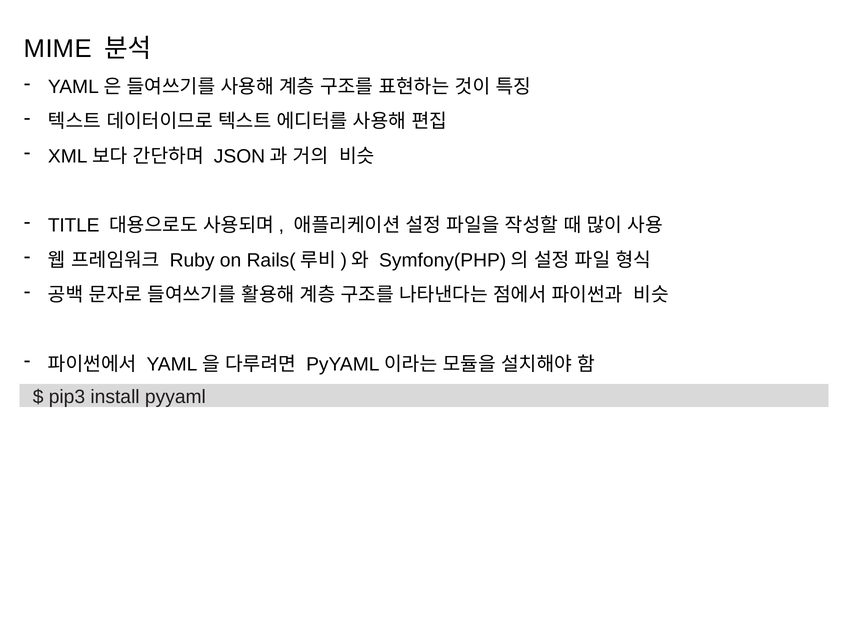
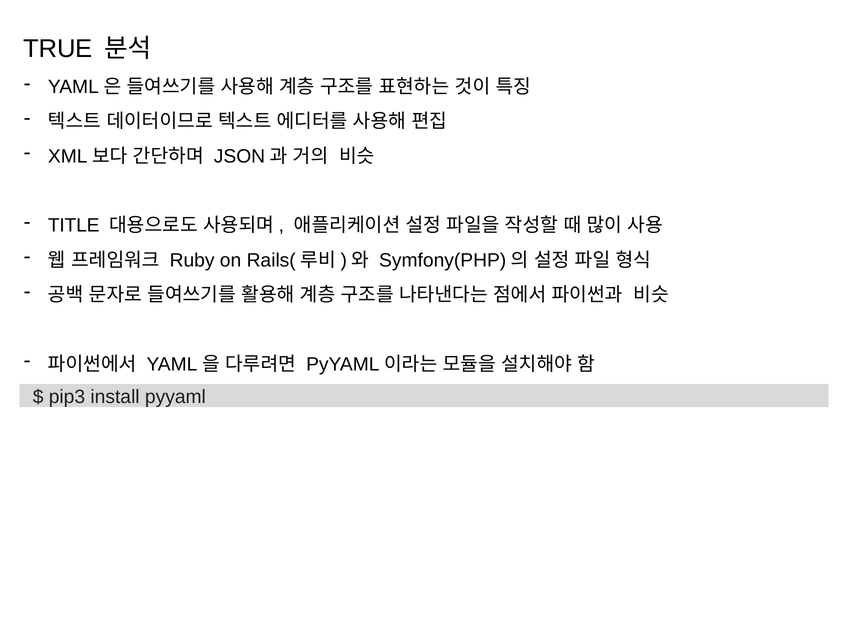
MIME: MIME -> TRUE
